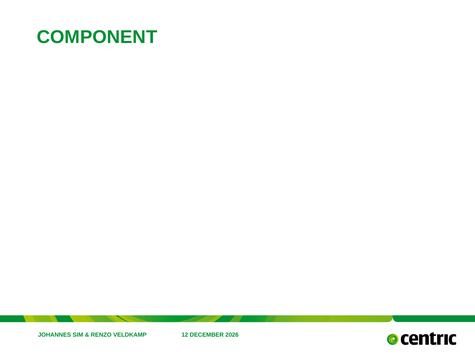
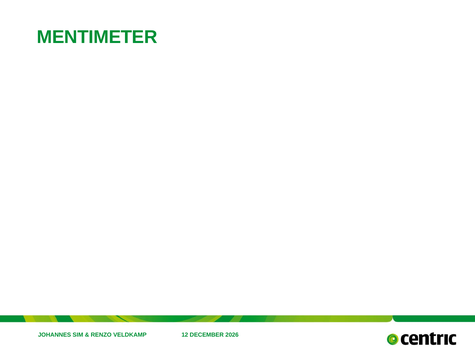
COMPONENT: COMPONENT -> MENTIMETER
